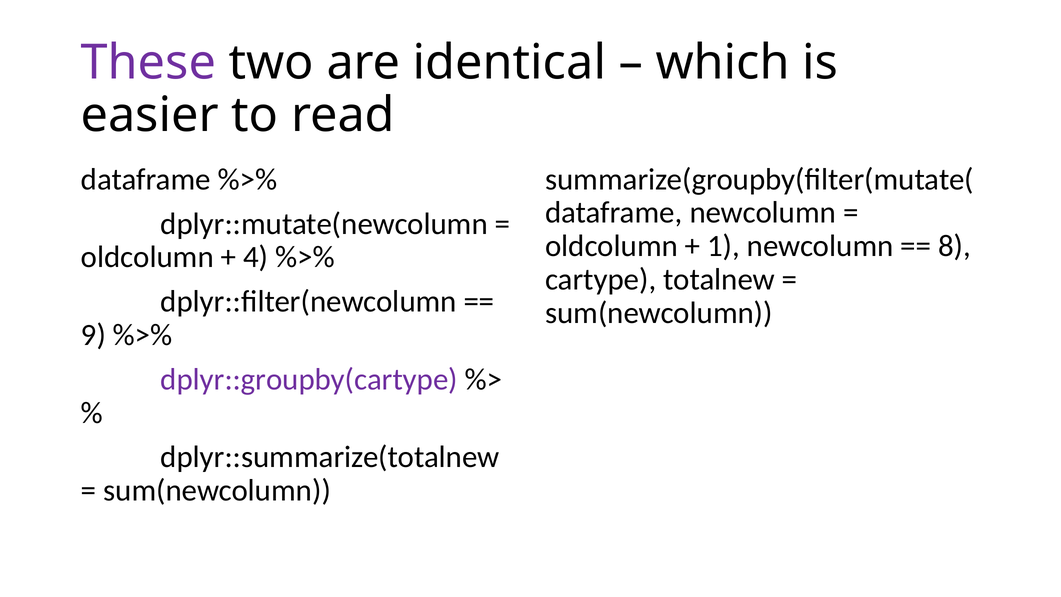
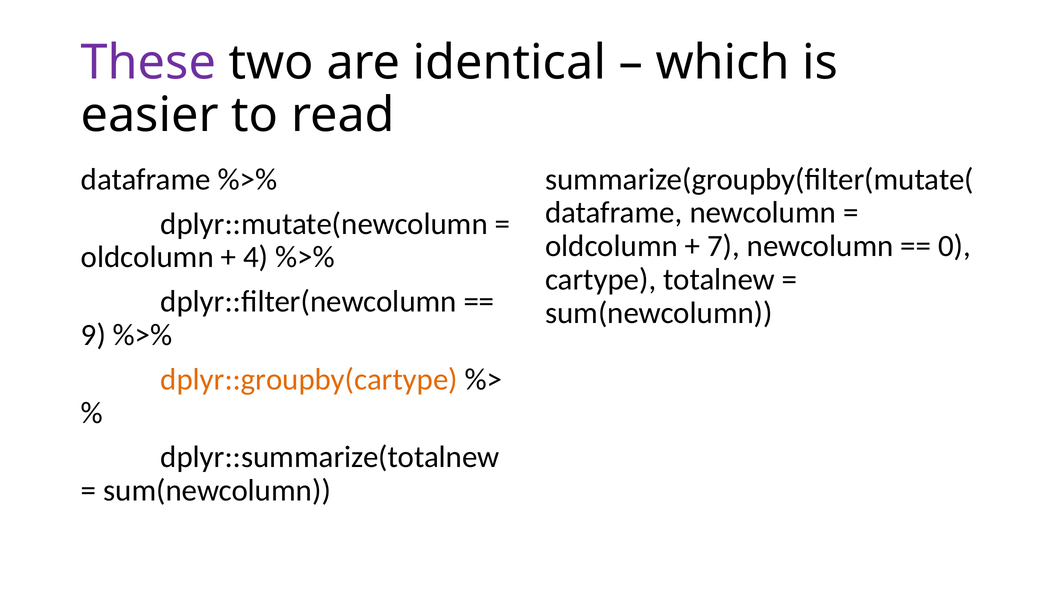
1: 1 -> 7
8: 8 -> 0
dplyr::groupby(cartype colour: purple -> orange
